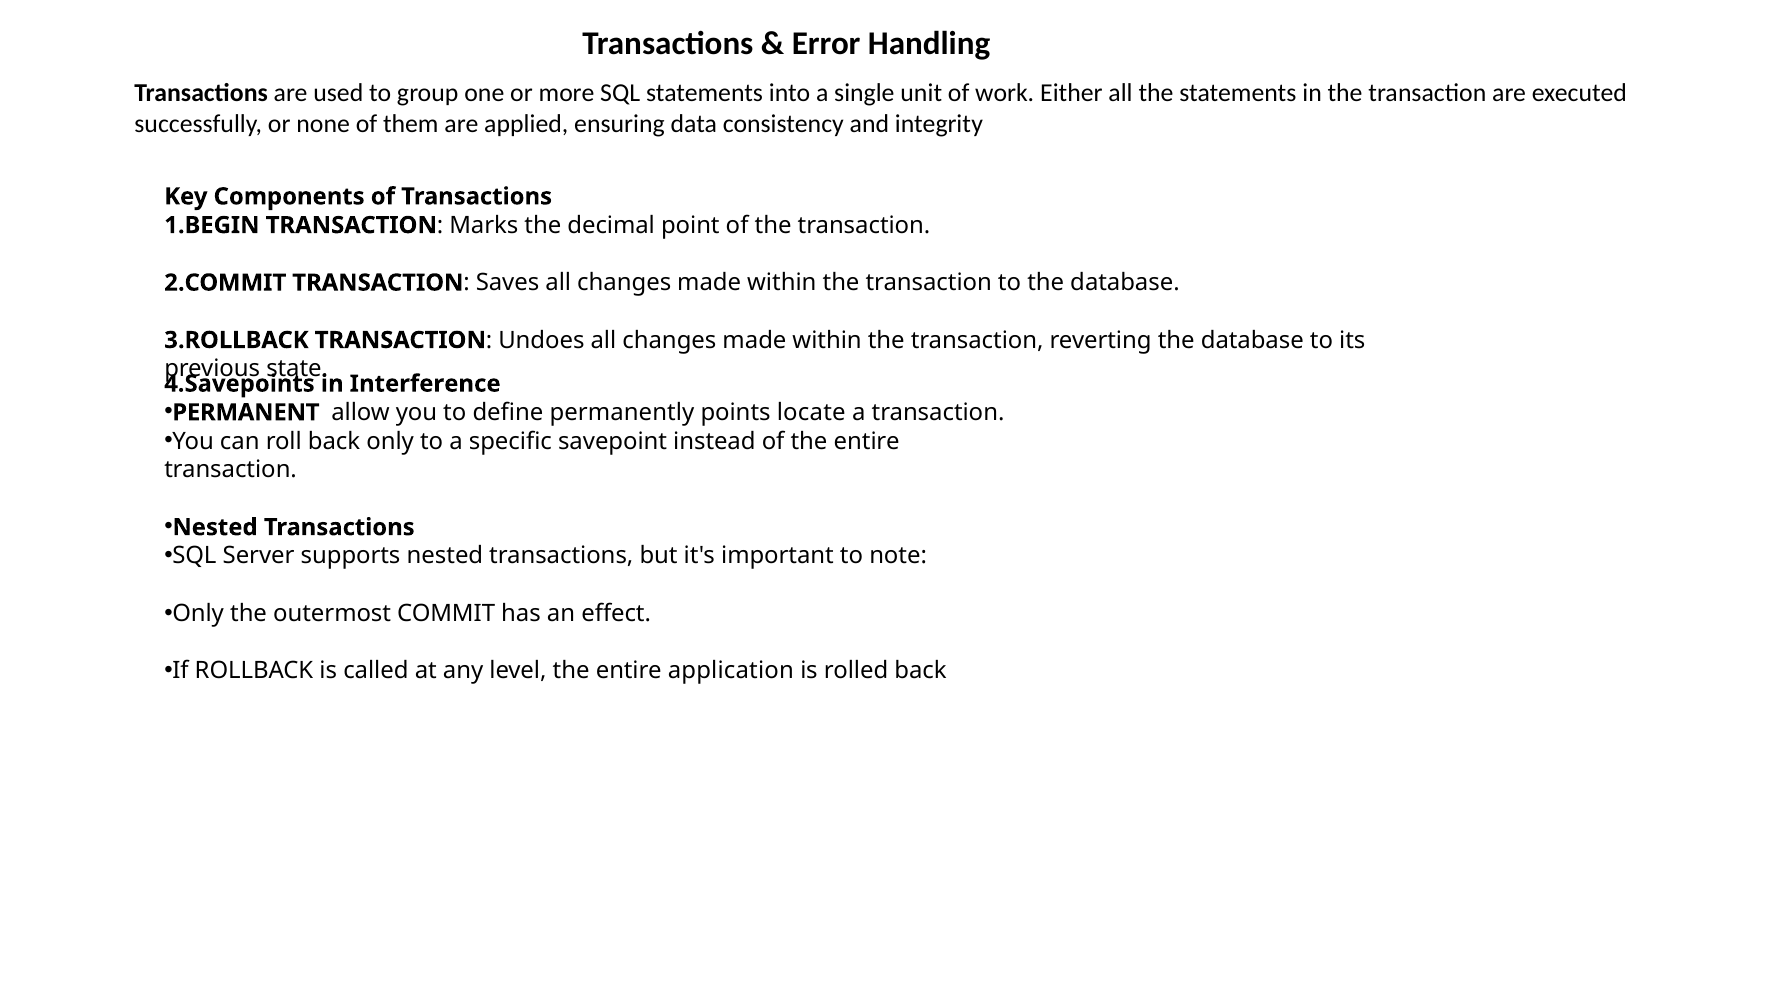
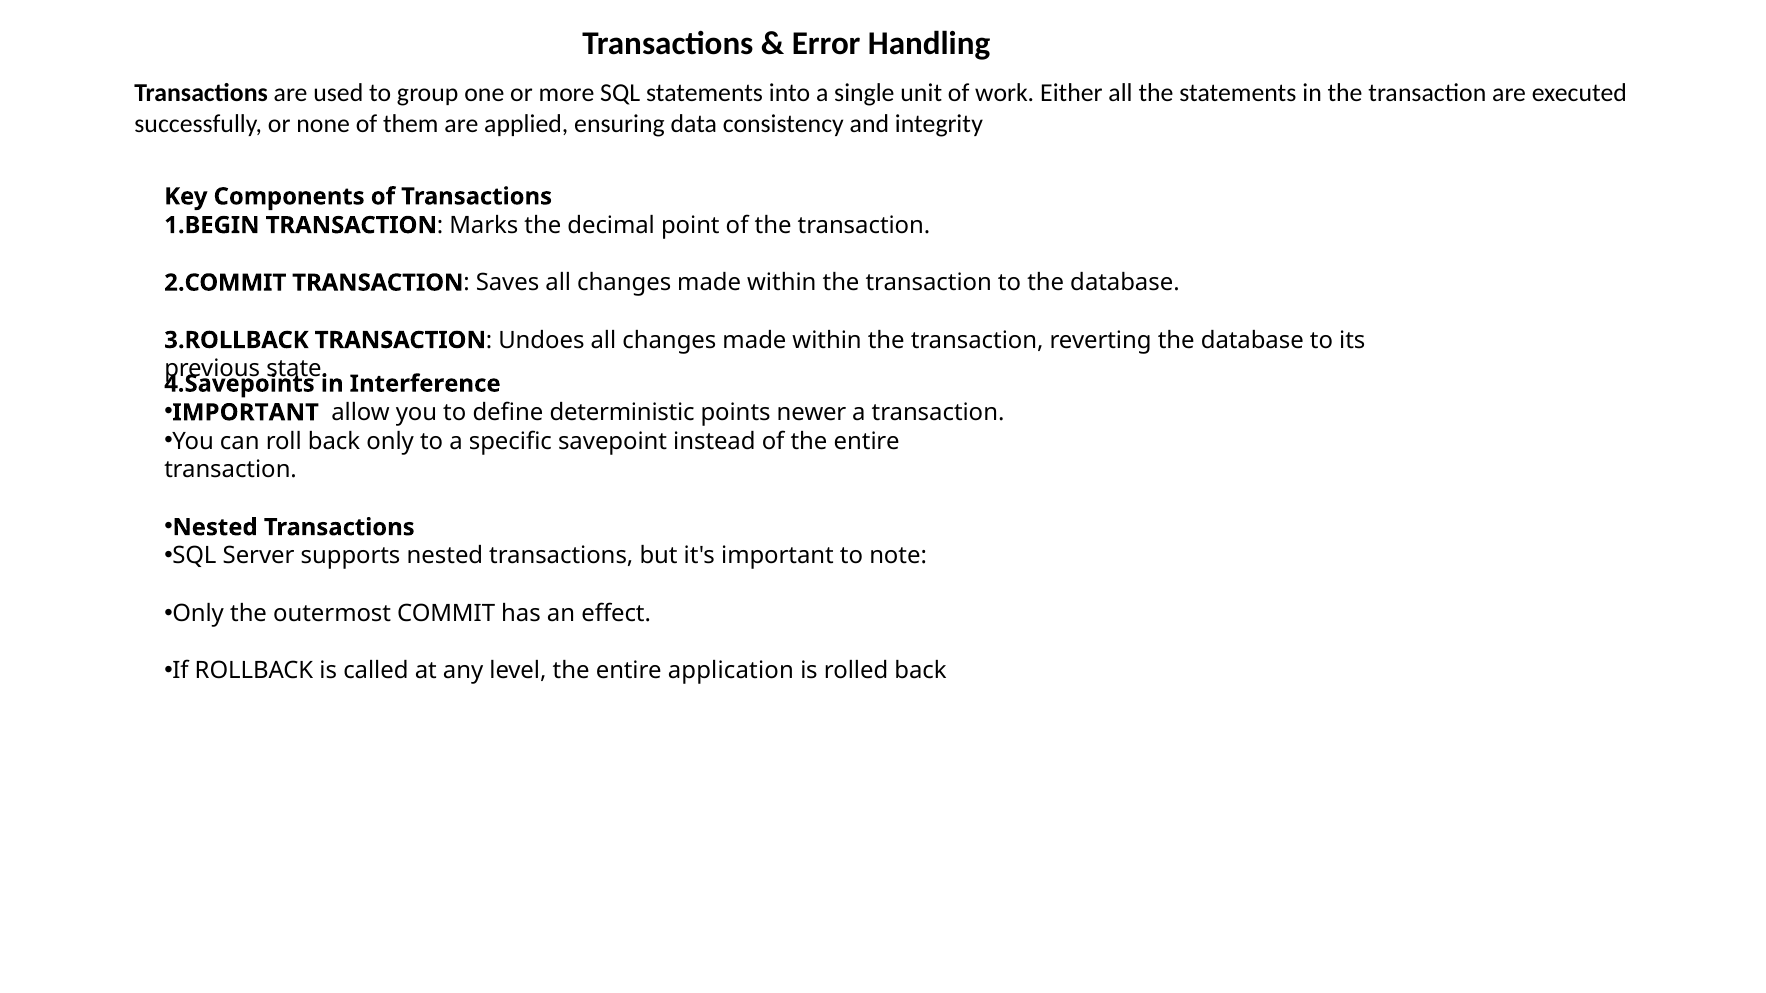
PERMANENT at (246, 413): PERMANENT -> IMPORTANT
permanently: permanently -> deterministic
locate: locate -> newer
